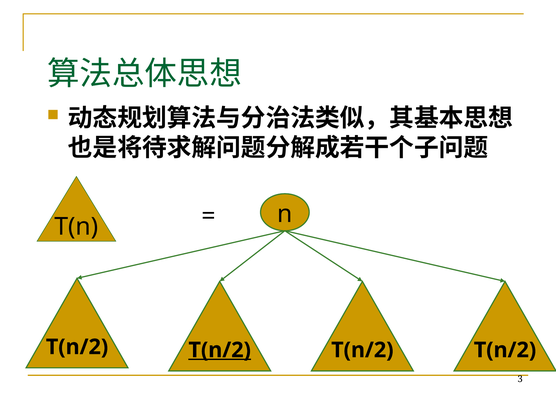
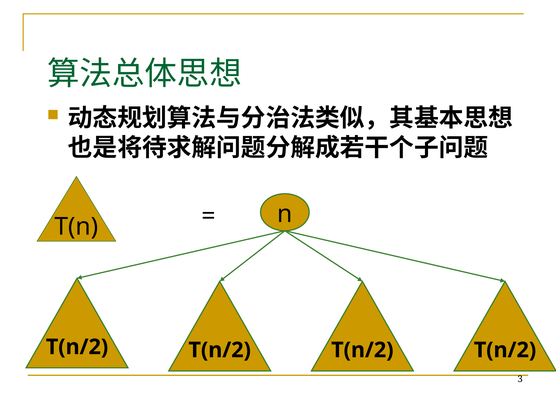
T(n/2 at (220, 350) underline: present -> none
